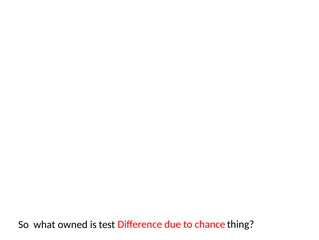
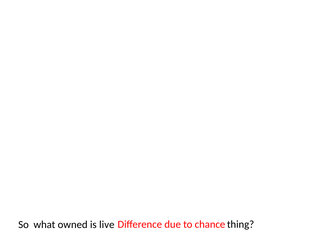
test: test -> live
